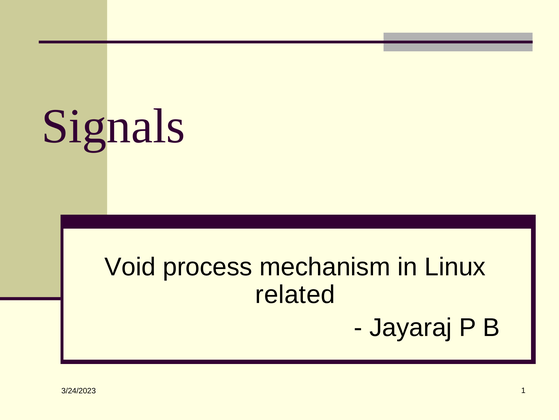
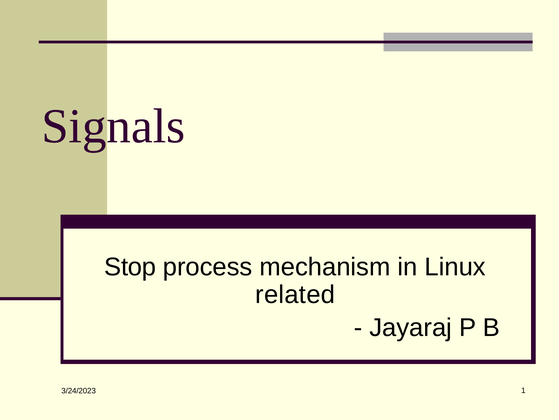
Void: Void -> Stop
